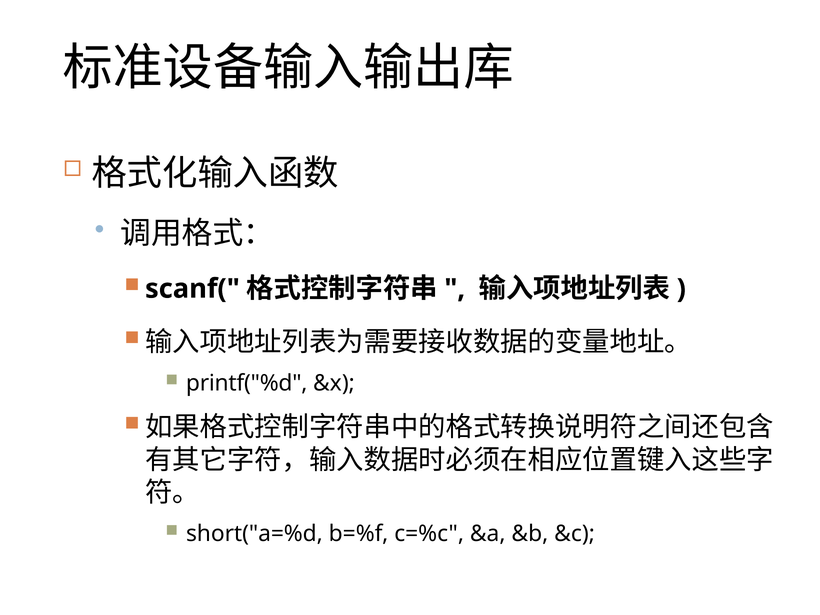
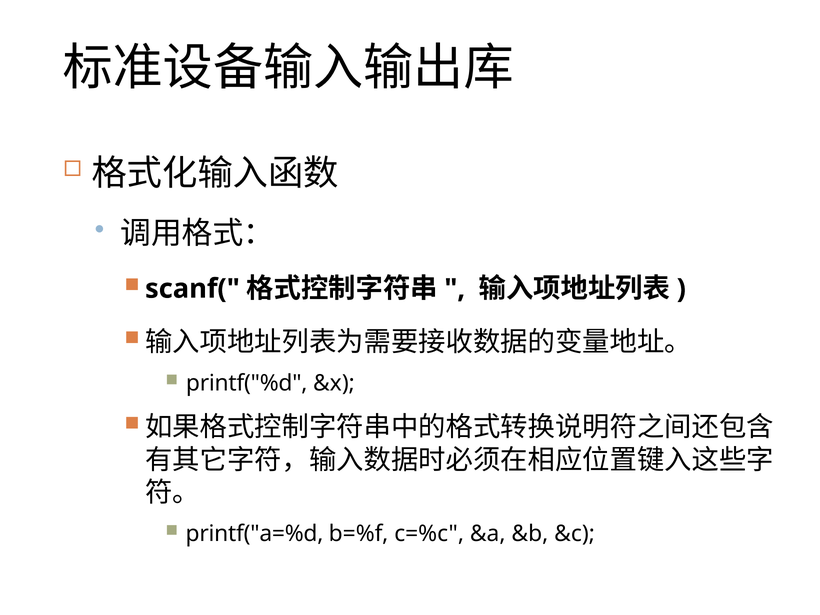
short("a=%d: short("a=%d -> printf("a=%d
